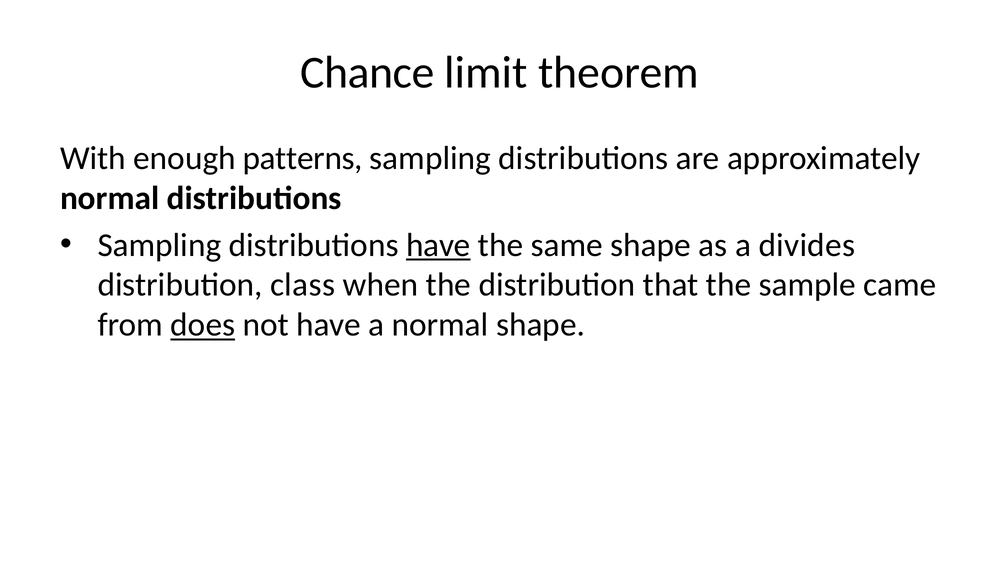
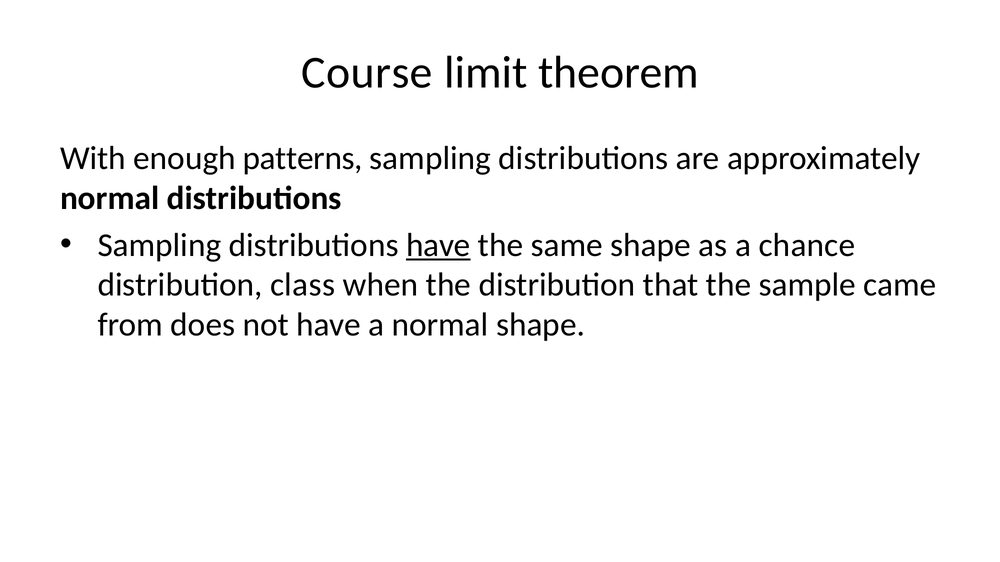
Chance: Chance -> Course
divides: divides -> chance
does underline: present -> none
